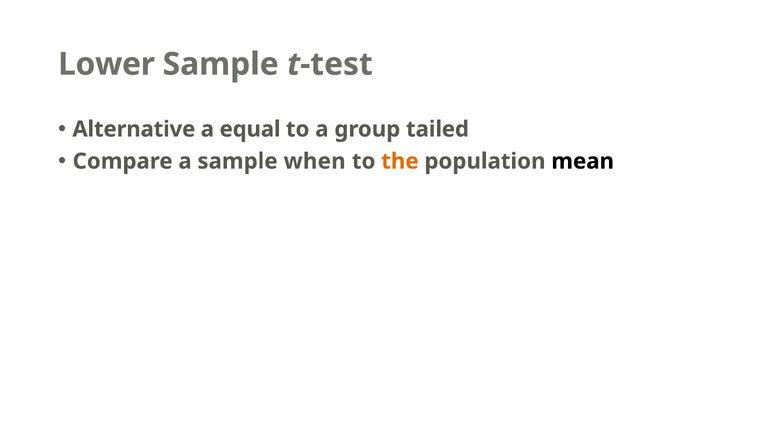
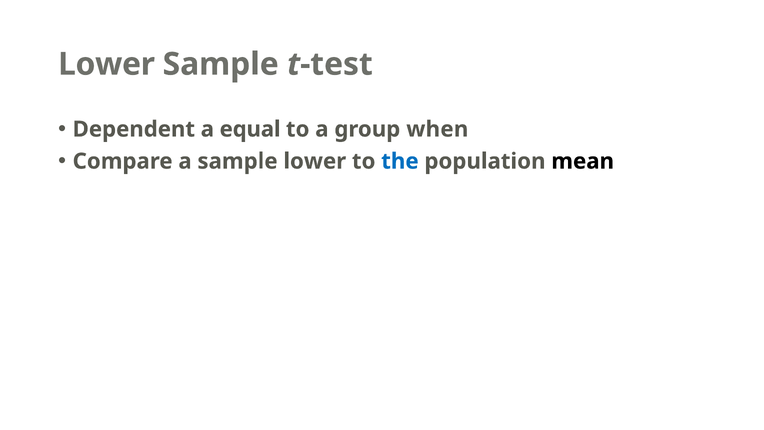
Alternative: Alternative -> Dependent
tailed: tailed -> when
sample when: when -> lower
the colour: orange -> blue
